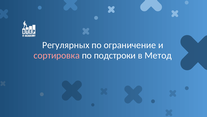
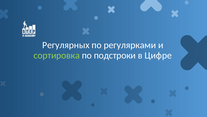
ограничение: ограничение -> регулярками
сортировка colour: pink -> light green
Метод: Метод -> Цифре
